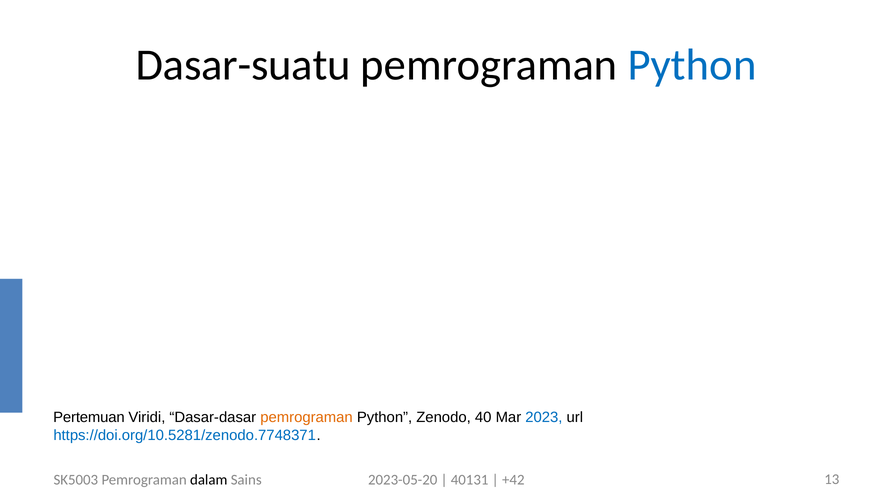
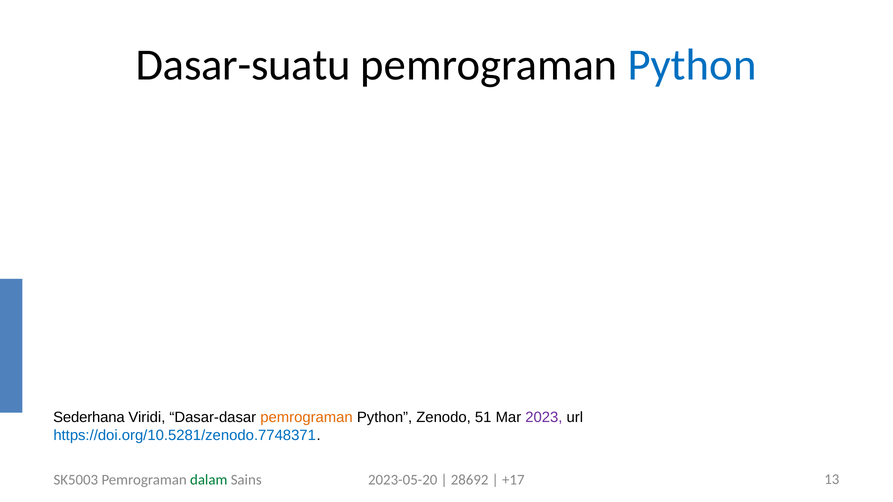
Pertemuan: Pertemuan -> Sederhana
40: 40 -> 51
2023 colour: blue -> purple
dalam colour: black -> green
40131: 40131 -> 28692
+42: +42 -> +17
